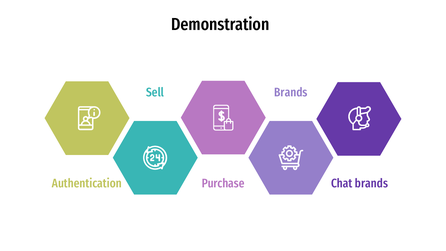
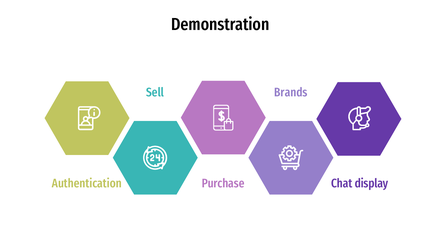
Chat brands: brands -> display
